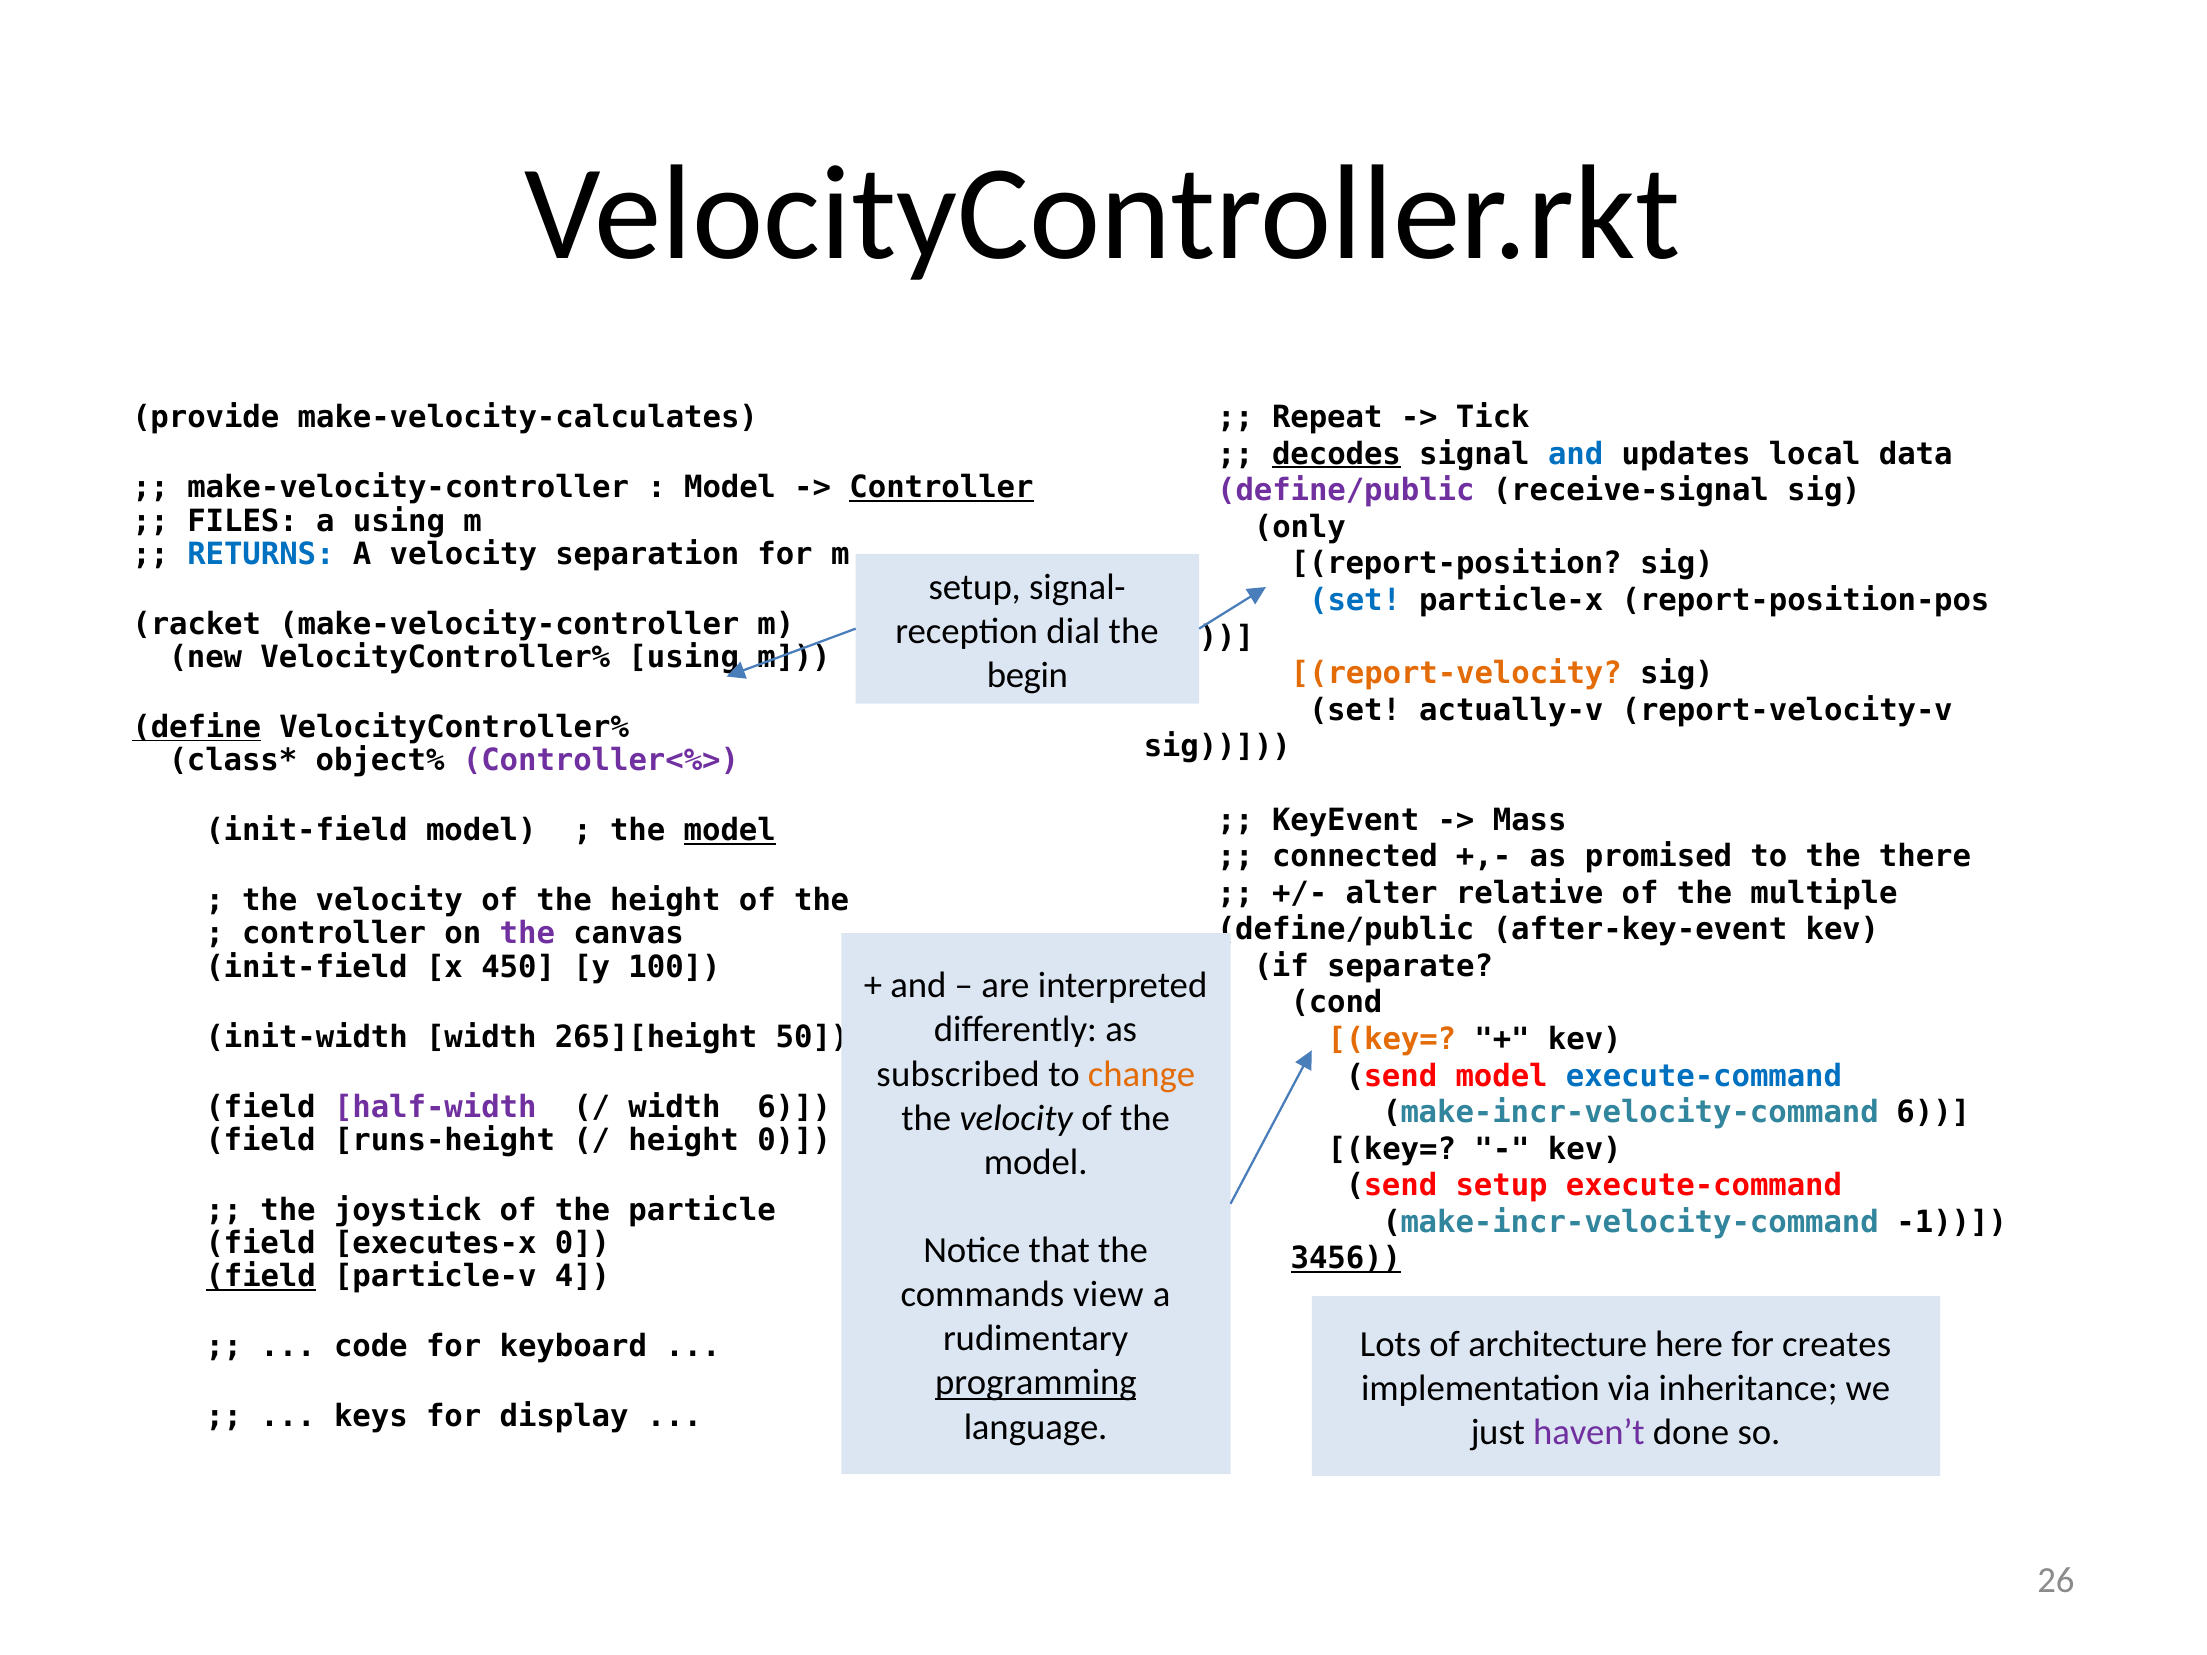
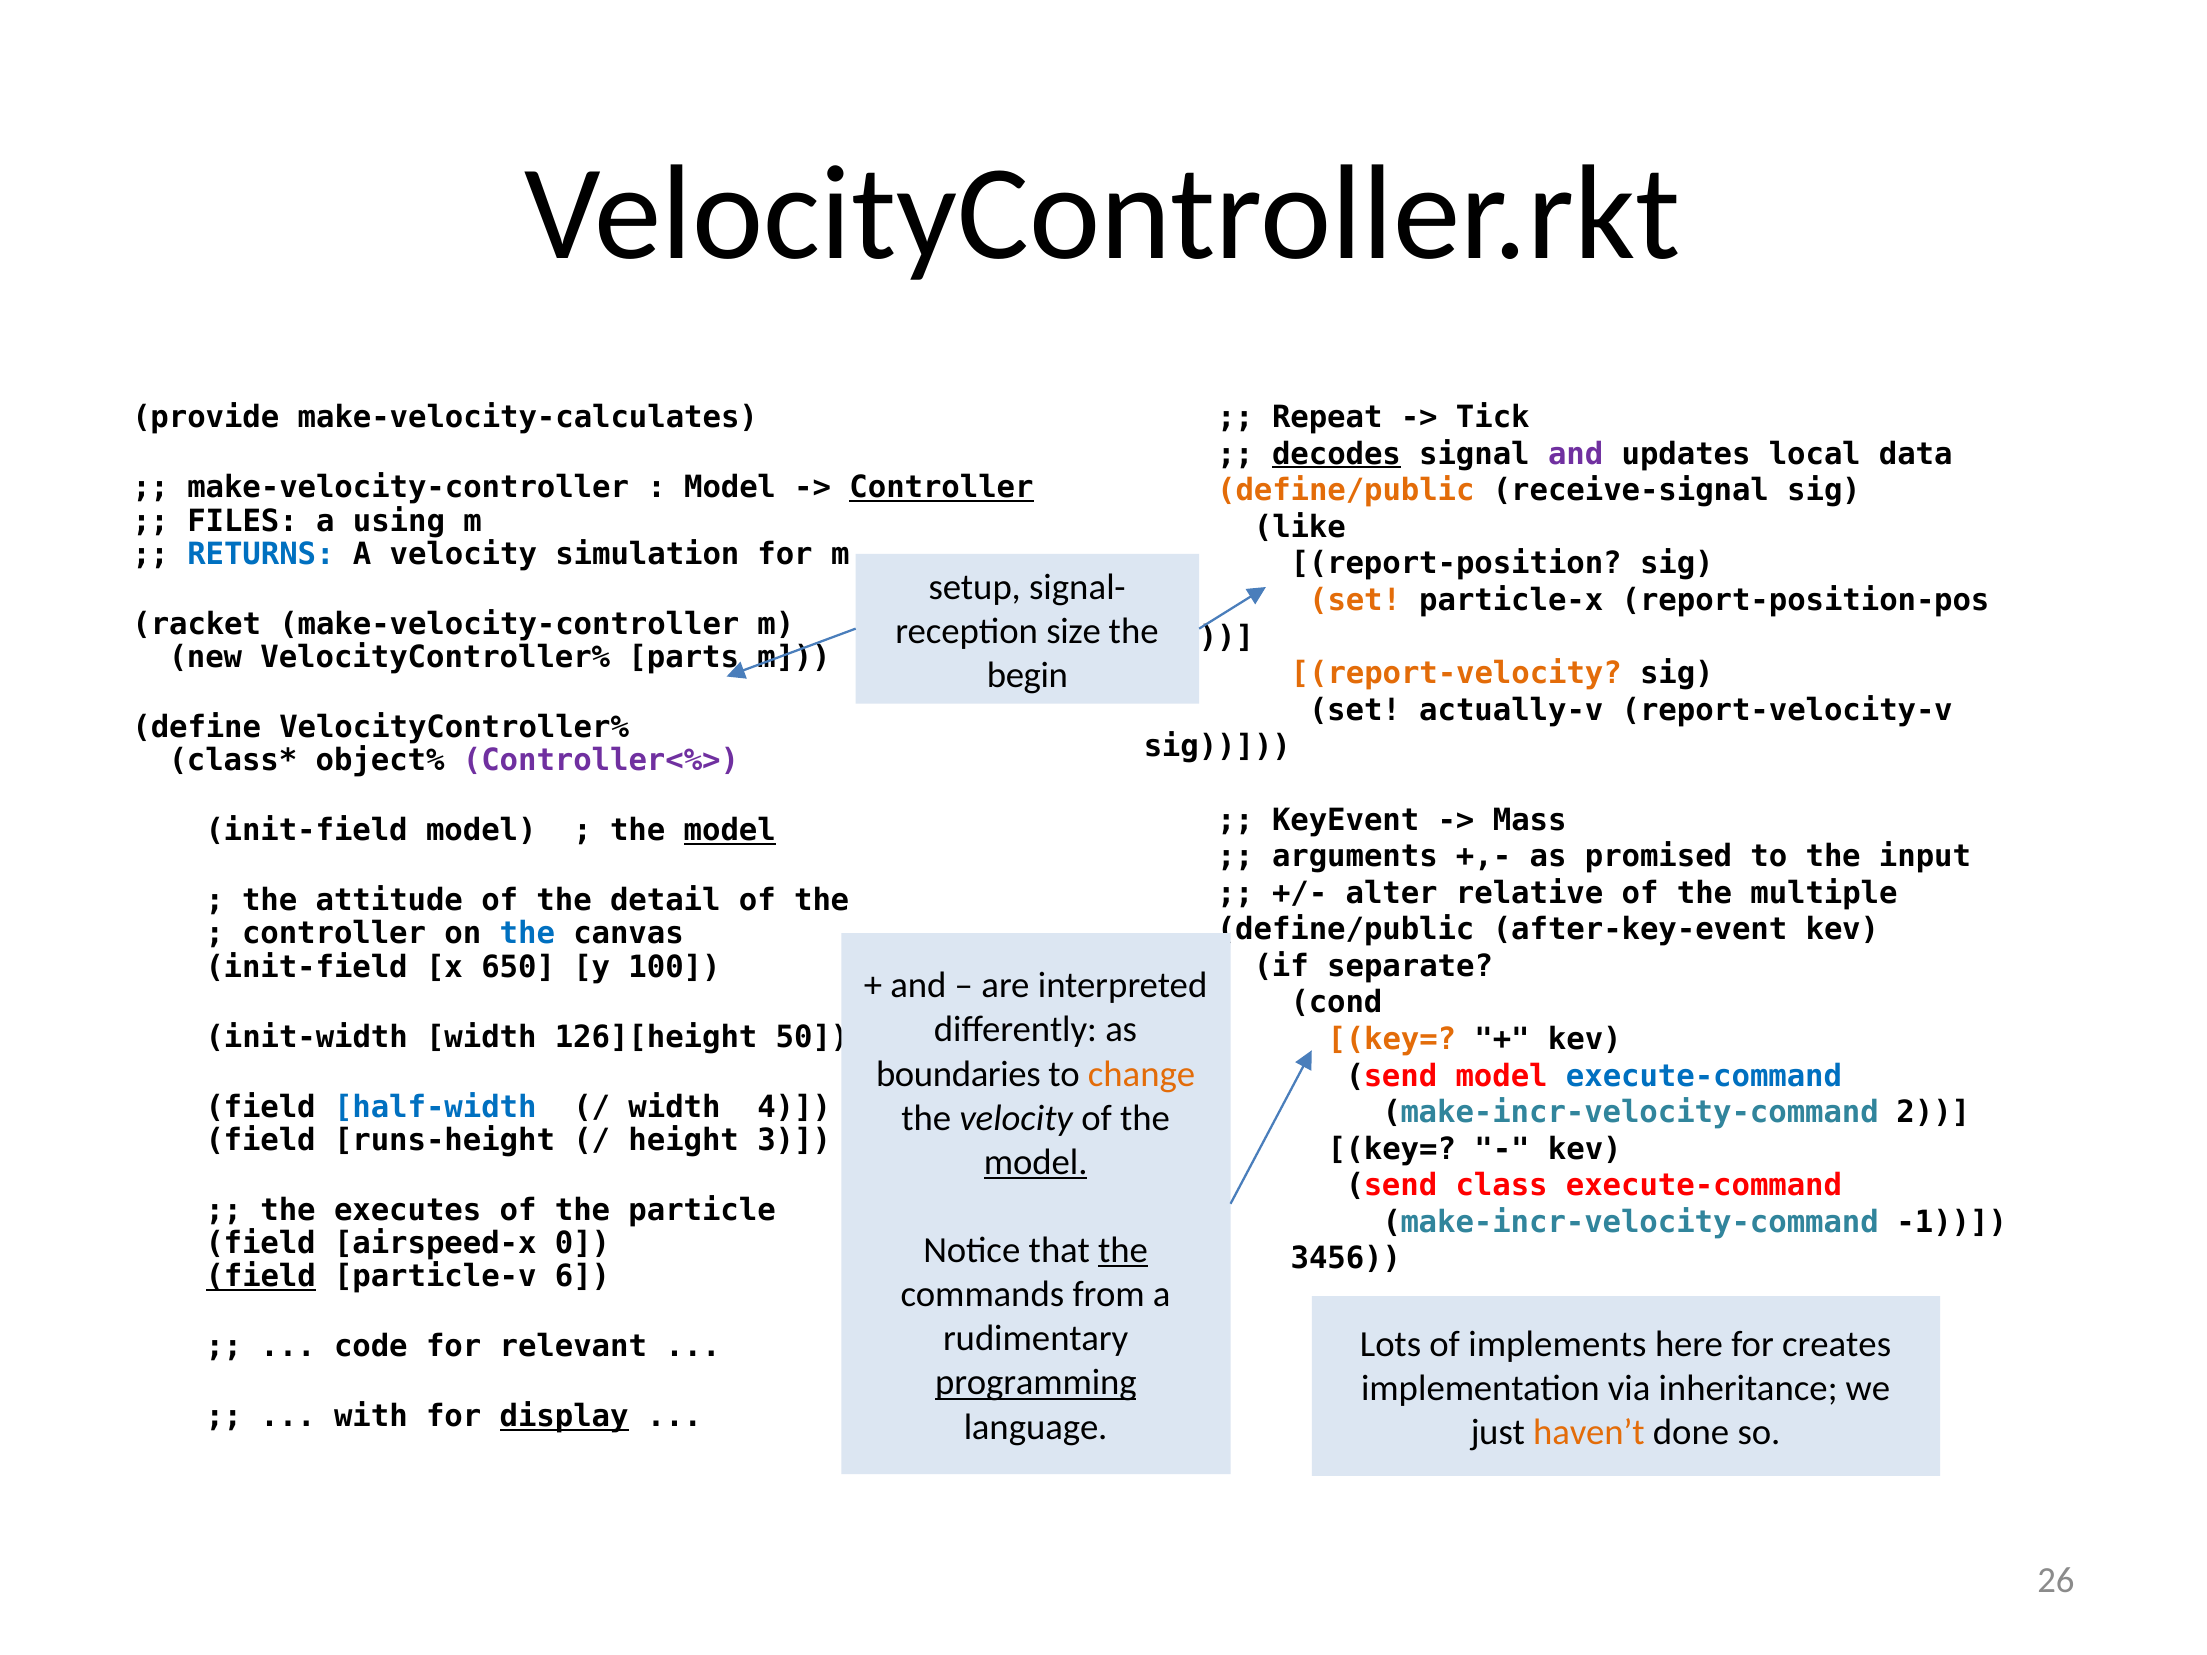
and at (1576, 454) colour: blue -> purple
define/public at (1346, 491) colour: purple -> orange
only: only -> like
separation: separation -> simulation
set at (1355, 601) colour: blue -> orange
dial: dial -> size
VelocityController% using: using -> parts
define underline: present -> none
connected: connected -> arguments
there: there -> input
velocity at (389, 901): velocity -> attitude
the height: height -> detail
the at (527, 934) colour: purple -> blue
450: 450 -> 650
265][height: 265][height -> 126][height
subscribed: subscribed -> boundaries
half-width colour: purple -> blue
width 6: 6 -> 4
make-incr-velocity-command 6: 6 -> 2
height 0: 0 -> 3
model at (1036, 1162) underline: none -> present
send setup: setup -> class
joystick: joystick -> executes
executes-x: executes-x -> airspeed-x
the at (1123, 1251) underline: none -> present
3456 underline: present -> none
4: 4 -> 6
view: view -> from
architecture: architecture -> implements
keyboard: keyboard -> relevant
keys: keys -> with
display underline: none -> present
haven’t colour: purple -> orange
